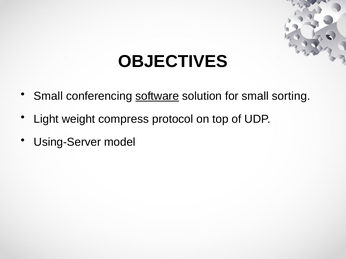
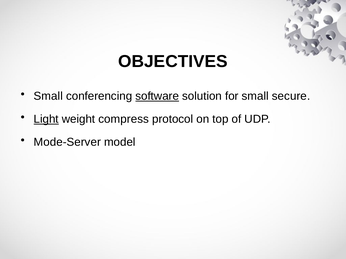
sorting: sorting -> secure
Light underline: none -> present
Using-Server: Using-Server -> Mode-Server
